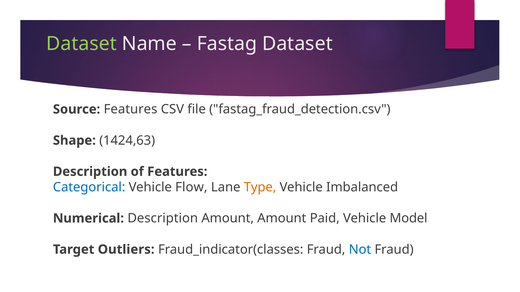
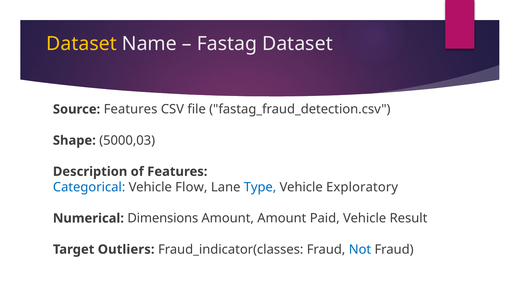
Dataset at (82, 44) colour: light green -> yellow
1424,63: 1424,63 -> 5000,03
Type colour: orange -> blue
Imbalanced: Imbalanced -> Exploratory
Numerical Description: Description -> Dimensions
Model: Model -> Result
